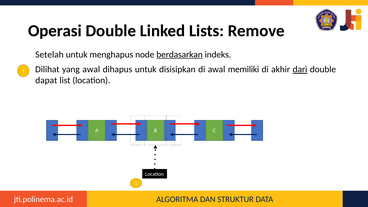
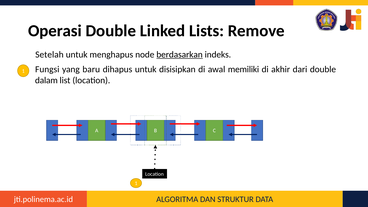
Dilihat: Dilihat -> Fungsi
yang awal: awal -> baru
dari underline: present -> none
dapat: dapat -> dalam
